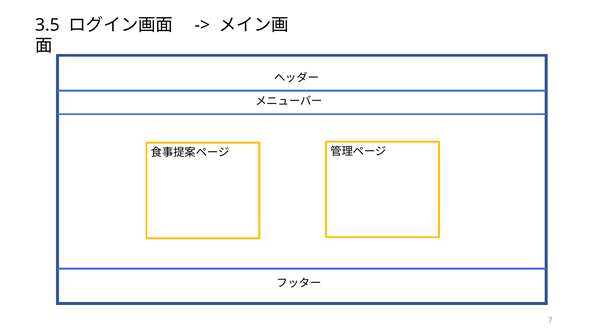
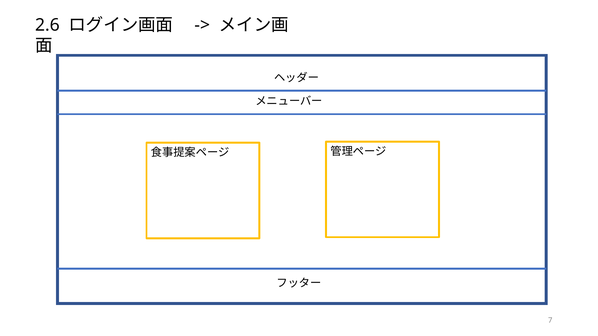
3.5: 3.5 -> 2.6
